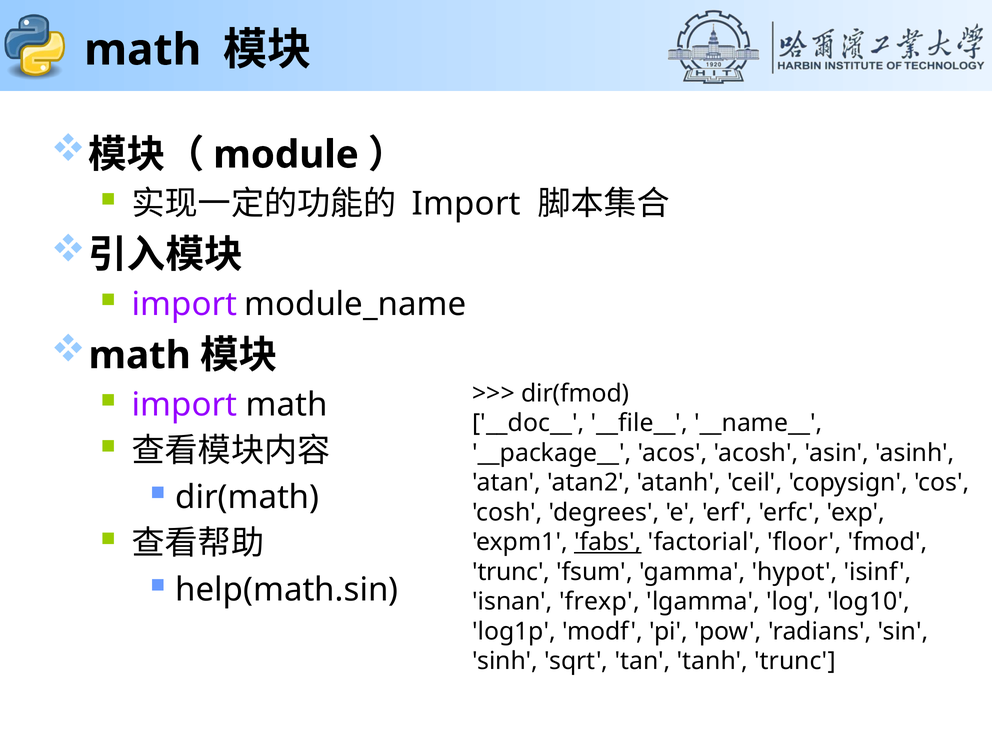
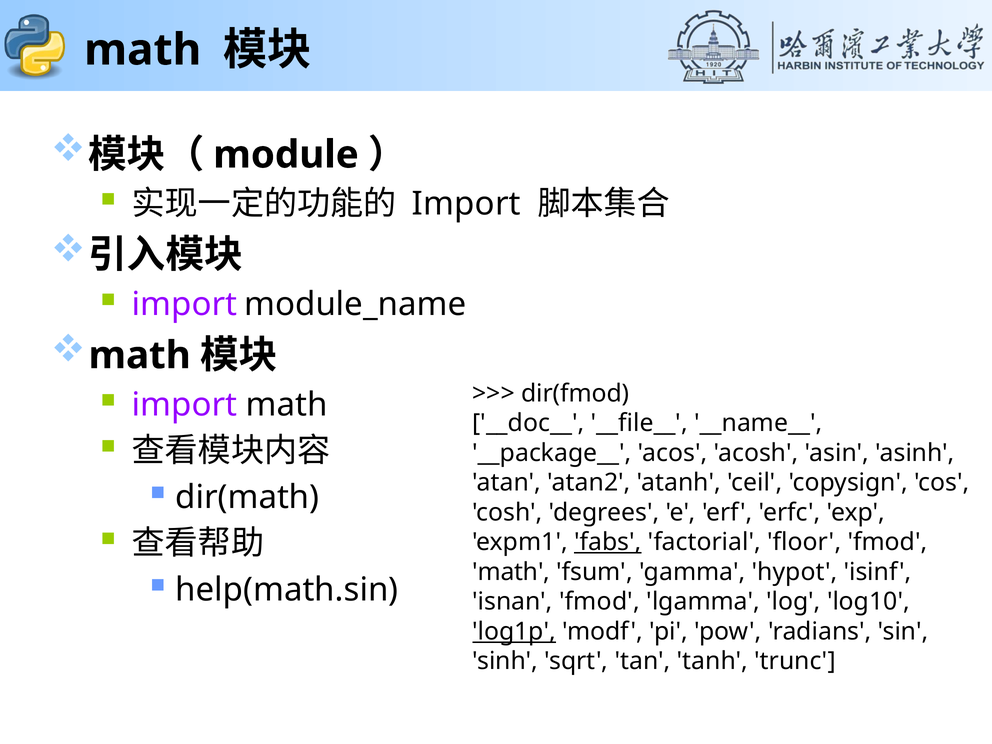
trunc at (511, 572): trunc -> math
isnan frexp: frexp -> fmod
log1p underline: none -> present
